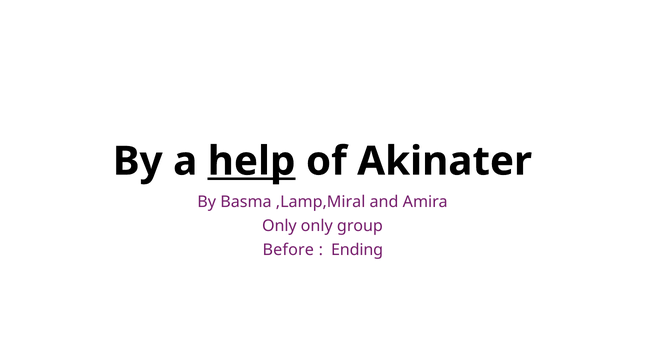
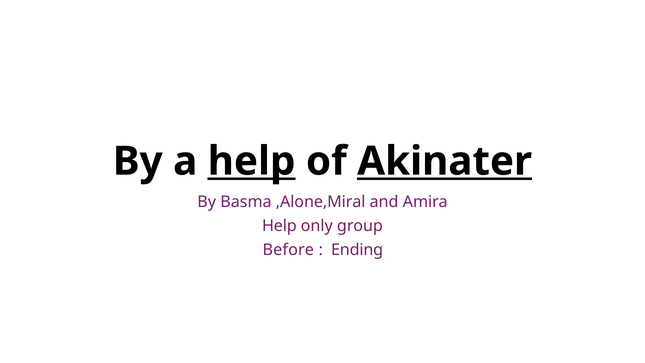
Akinater underline: none -> present
,Lamp,Miral: ,Lamp,Miral -> ,Alone,Miral
Only at (279, 226): Only -> Help
